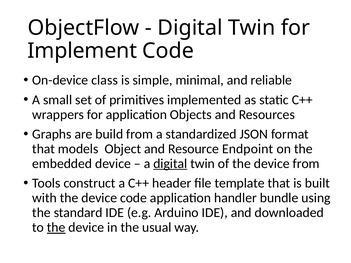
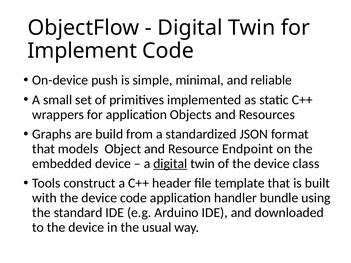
class: class -> push
device from: from -> class
the at (56, 228) underline: present -> none
